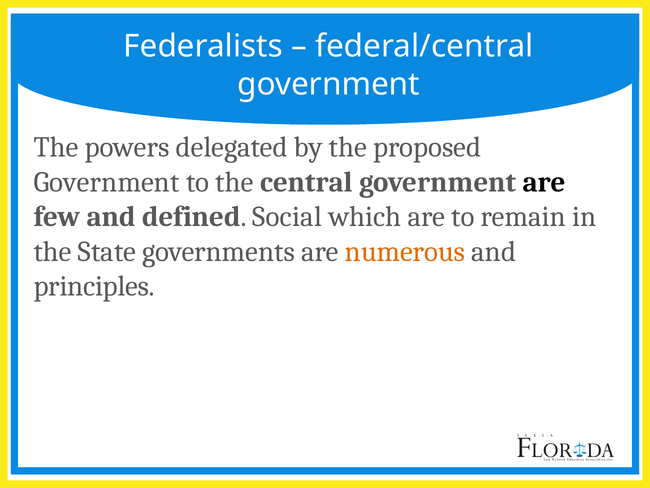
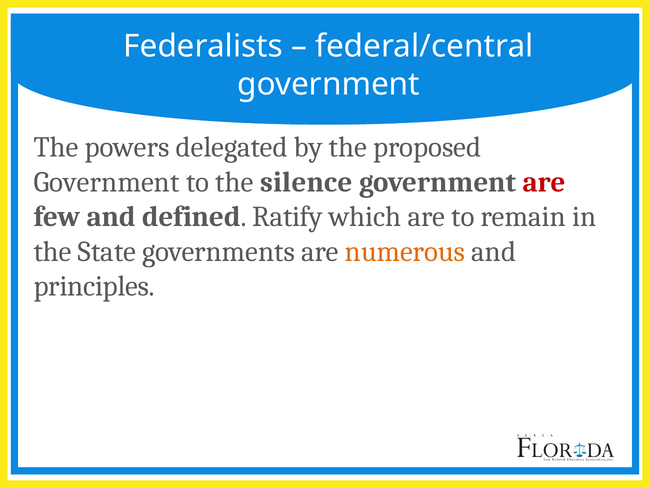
central: central -> silence
are at (544, 182) colour: black -> red
Social: Social -> Ratify
